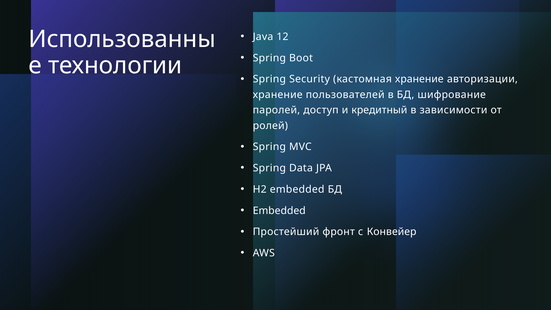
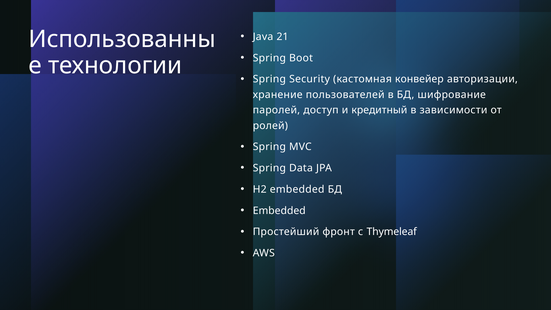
12: 12 -> 21
кастомная хранение: хранение -> конвейер
Конвейер: Конвейер -> Thymeleaf
